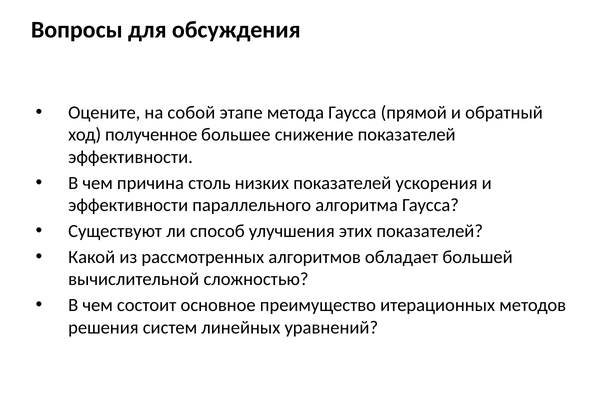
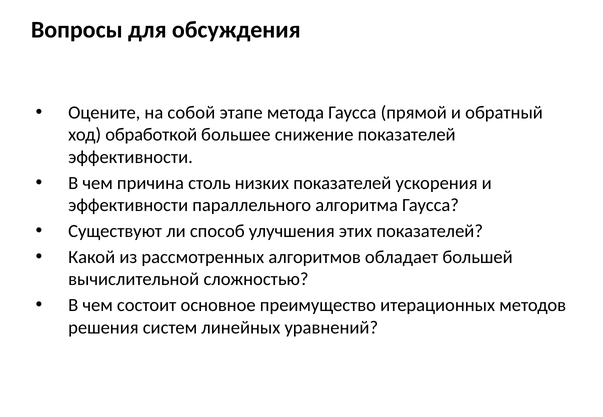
полученное: полученное -> обработкой
